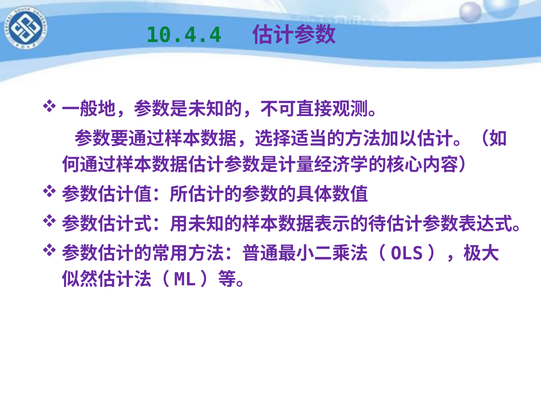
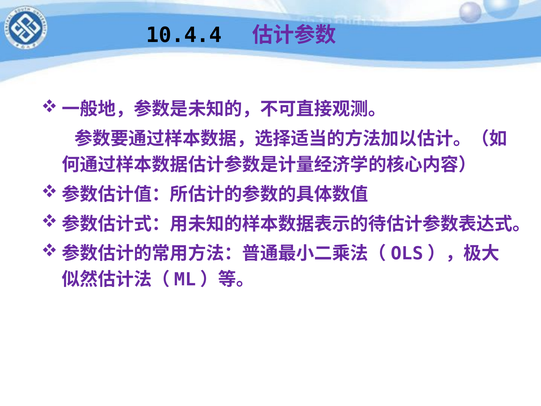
10.4.4 colour: green -> black
